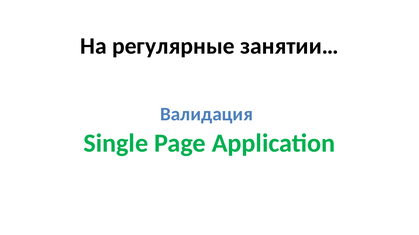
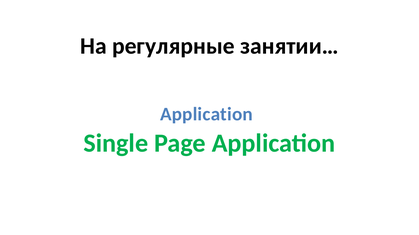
Валидация at (206, 115): Валидация -> Application
